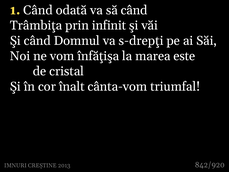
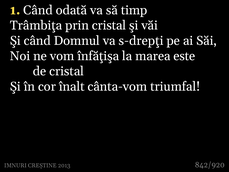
să când: când -> timp
prin infinit: infinit -> cristal
